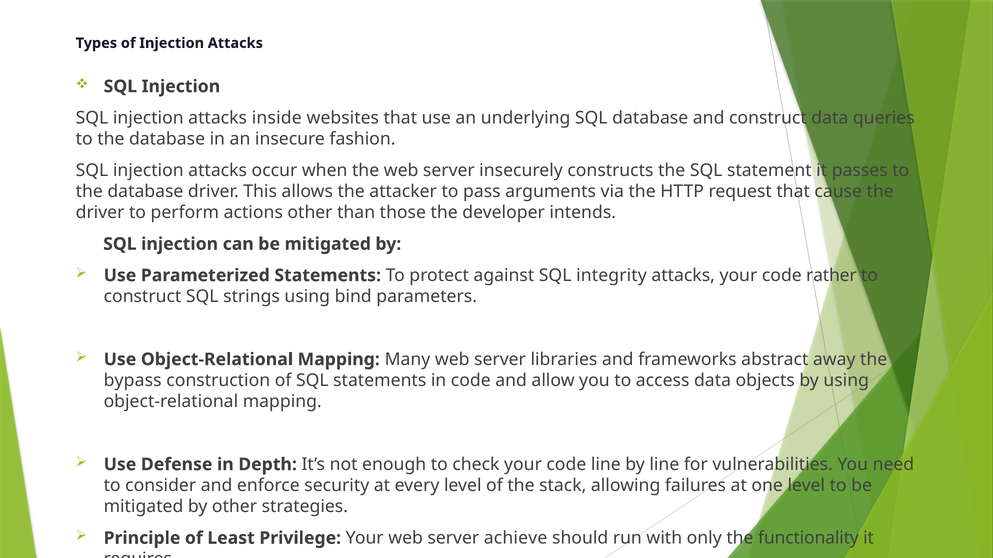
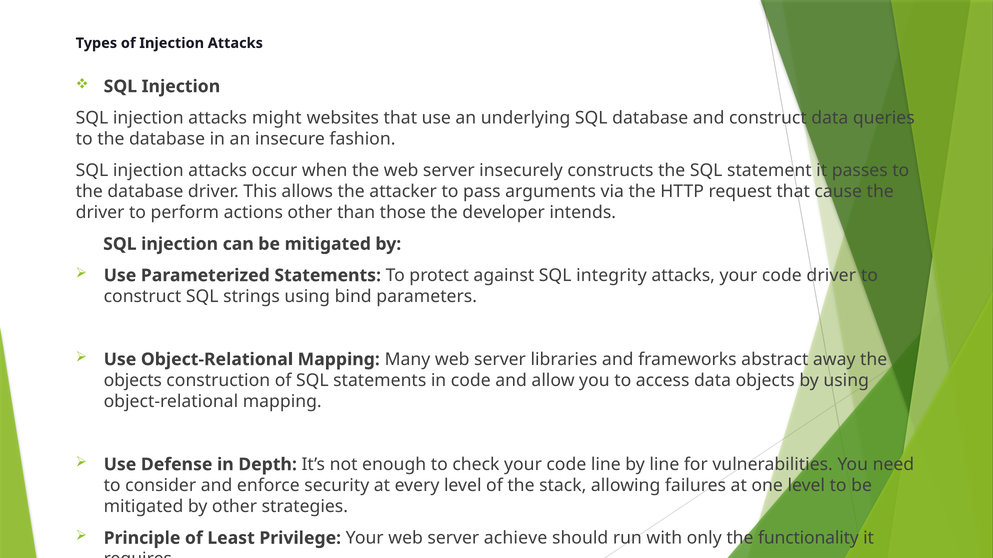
inside: inside -> might
code rather: rather -> driver
bypass at (133, 381): bypass -> objects
